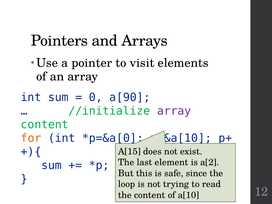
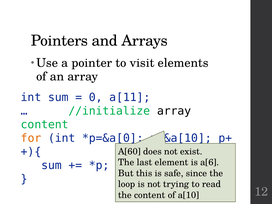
a[90: a[90 -> a[11
array at (174, 111) colour: purple -> black
A[15: A[15 -> A[60
a[2: a[2 -> a[6
